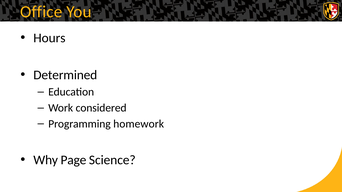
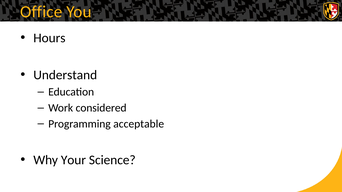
Determined: Determined -> Understand
homework: homework -> acceptable
Page: Page -> Your
